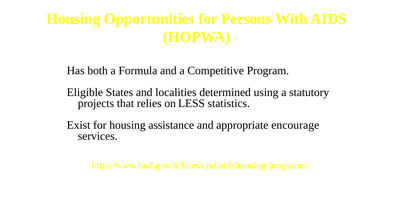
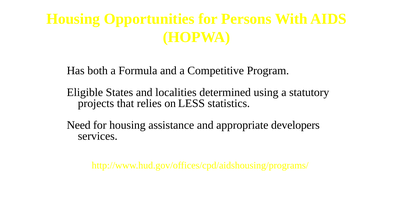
Exist: Exist -> Need
encourage: encourage -> developers
